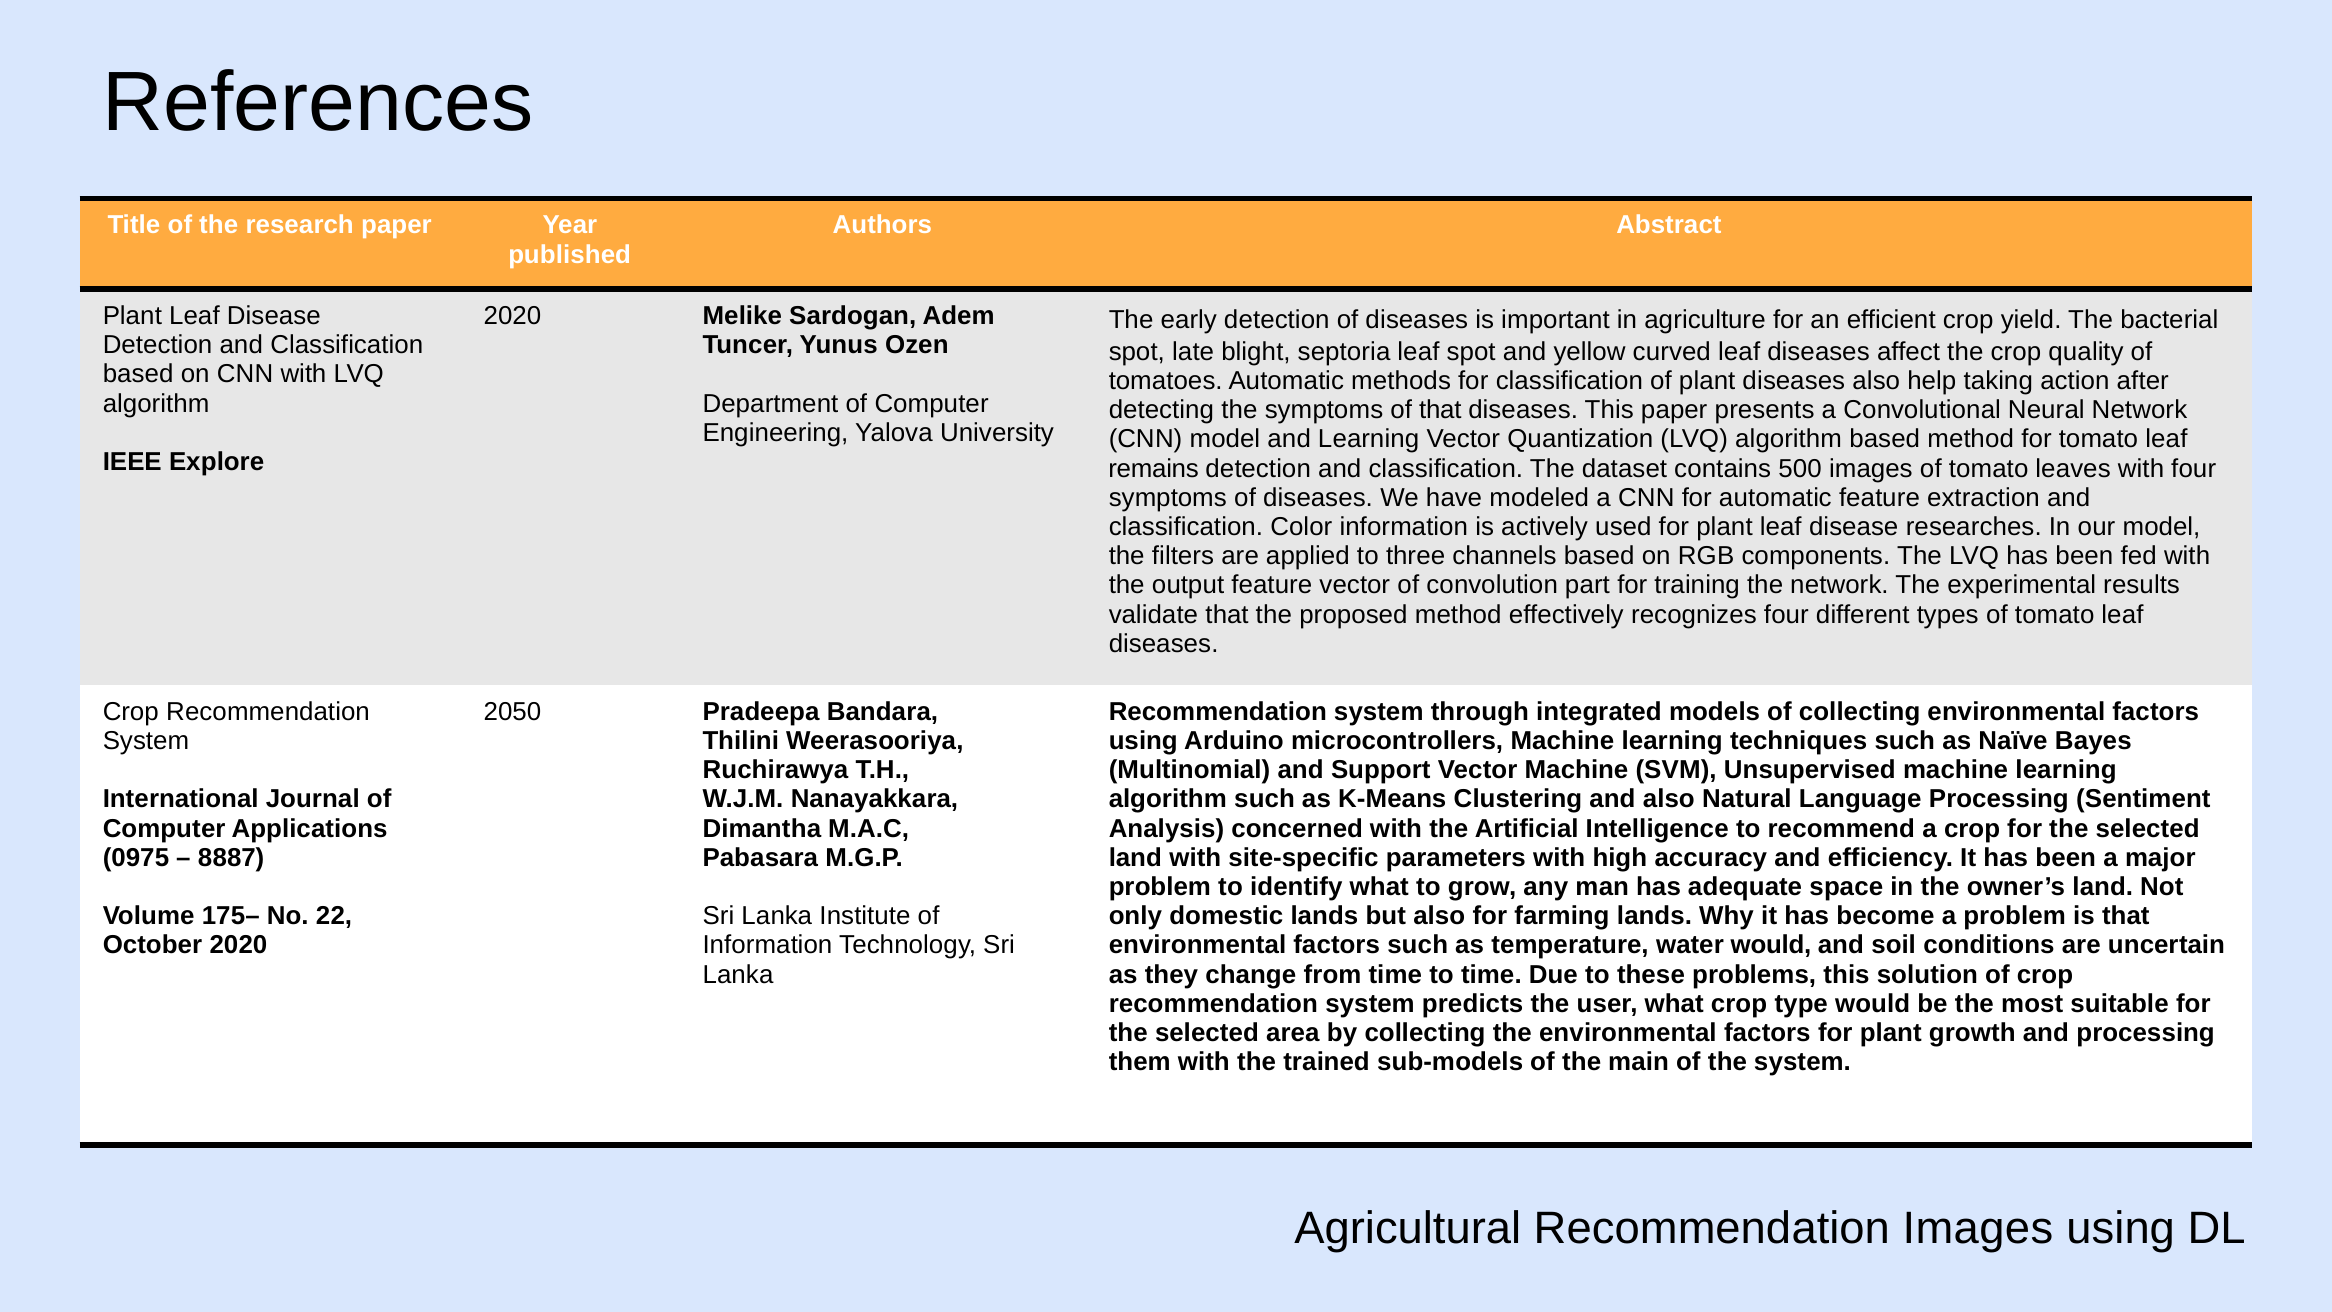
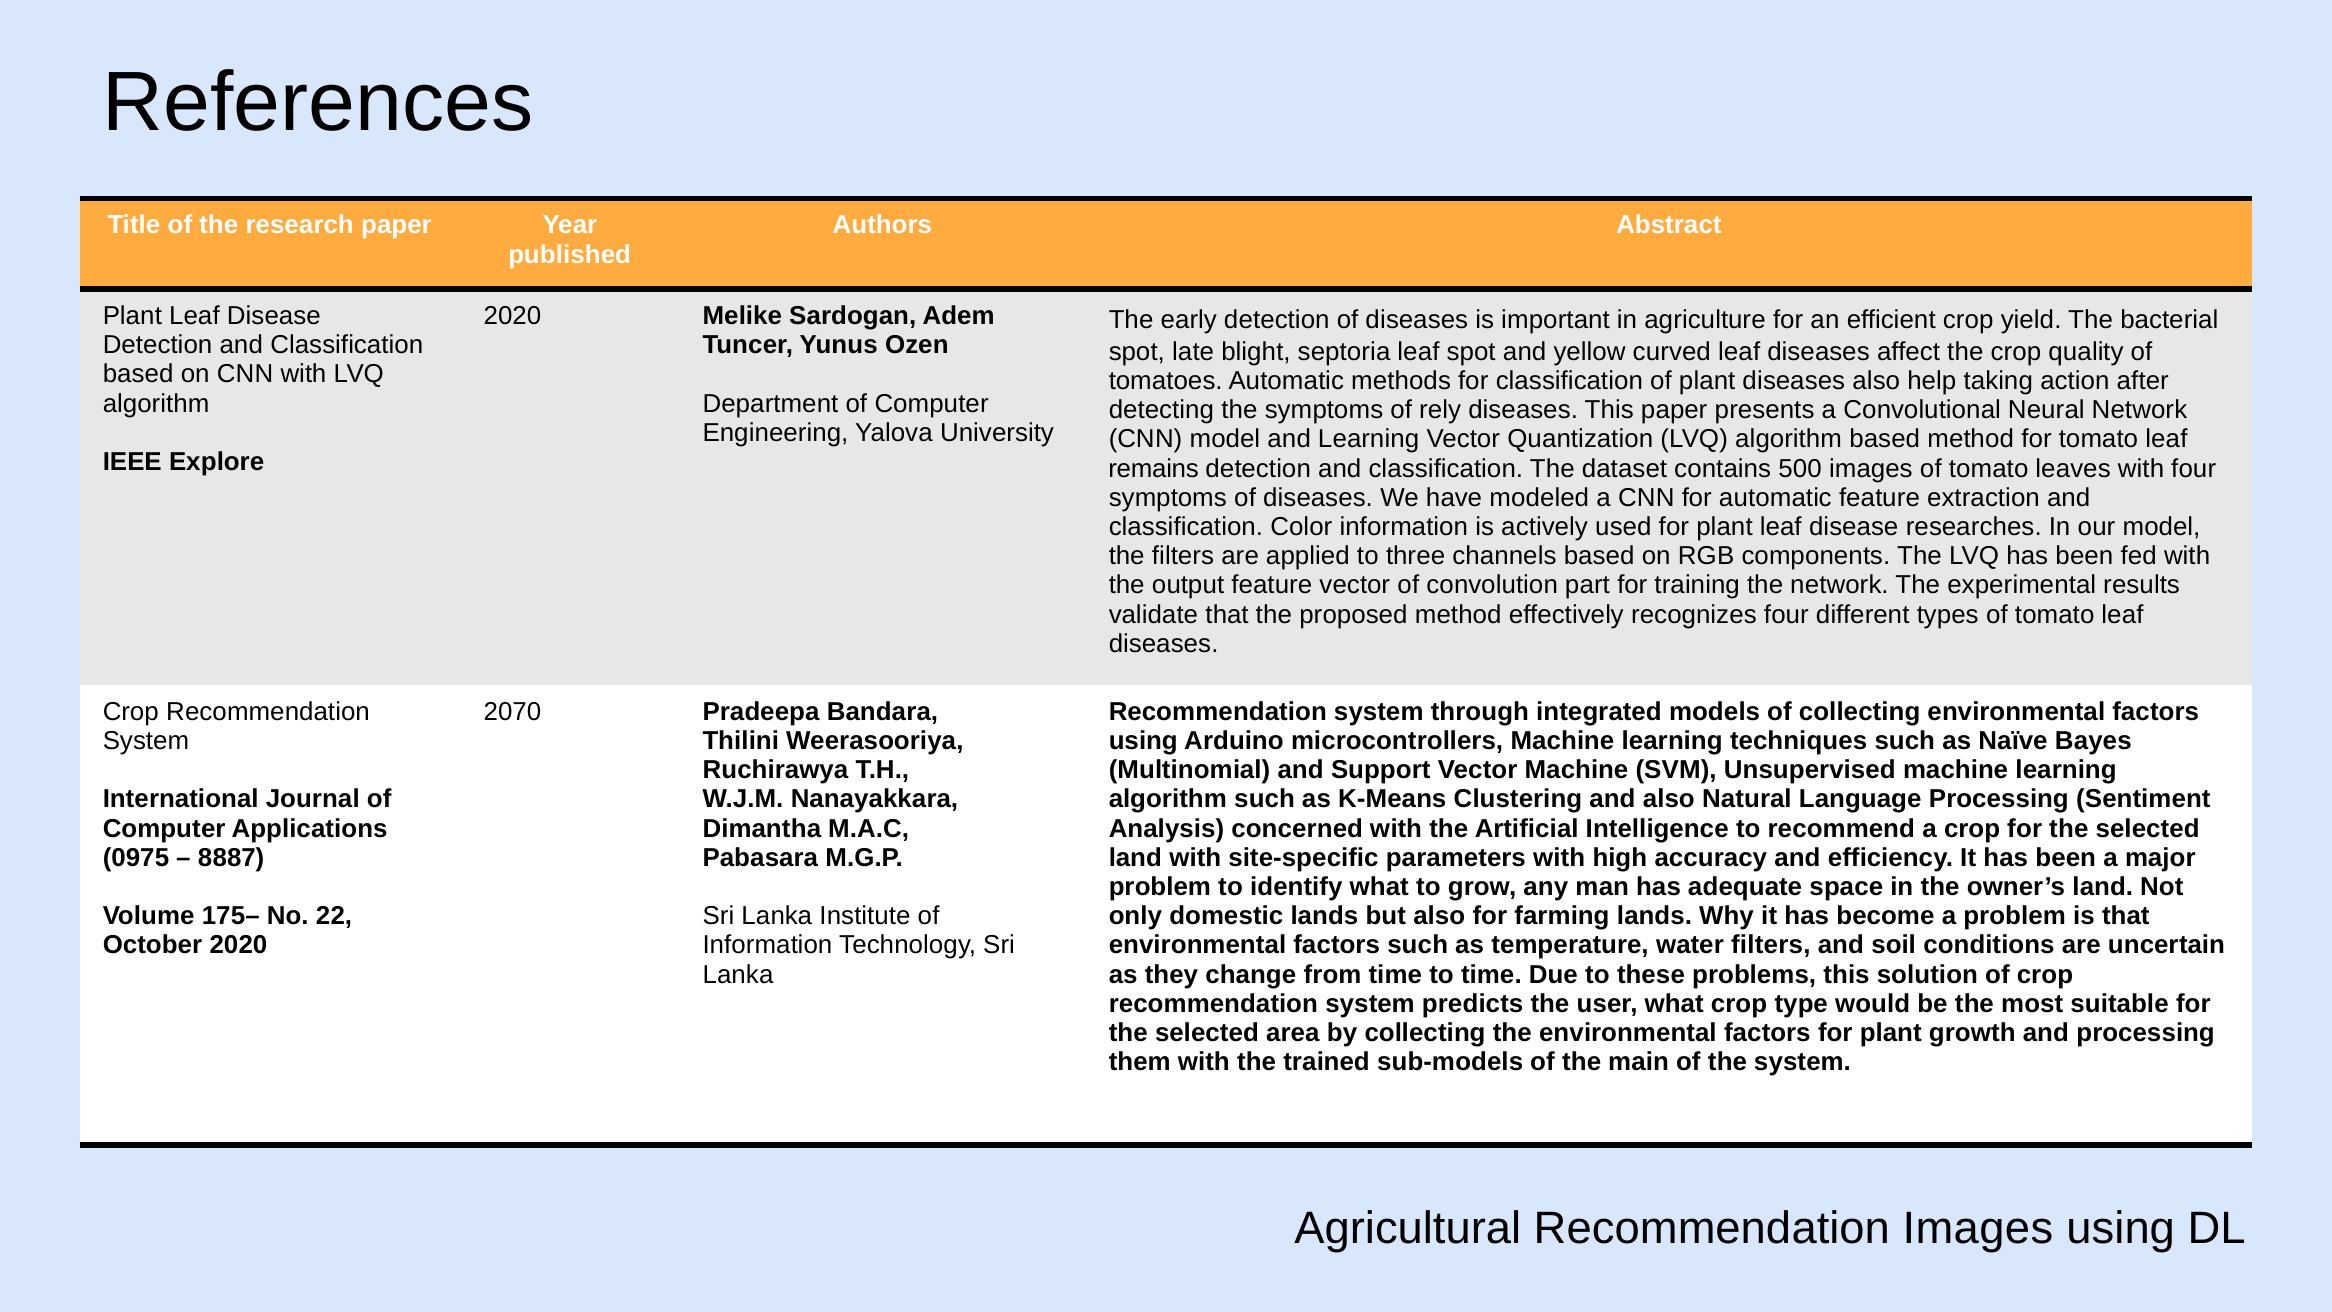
of that: that -> rely
2050: 2050 -> 2070
water would: would -> filters
